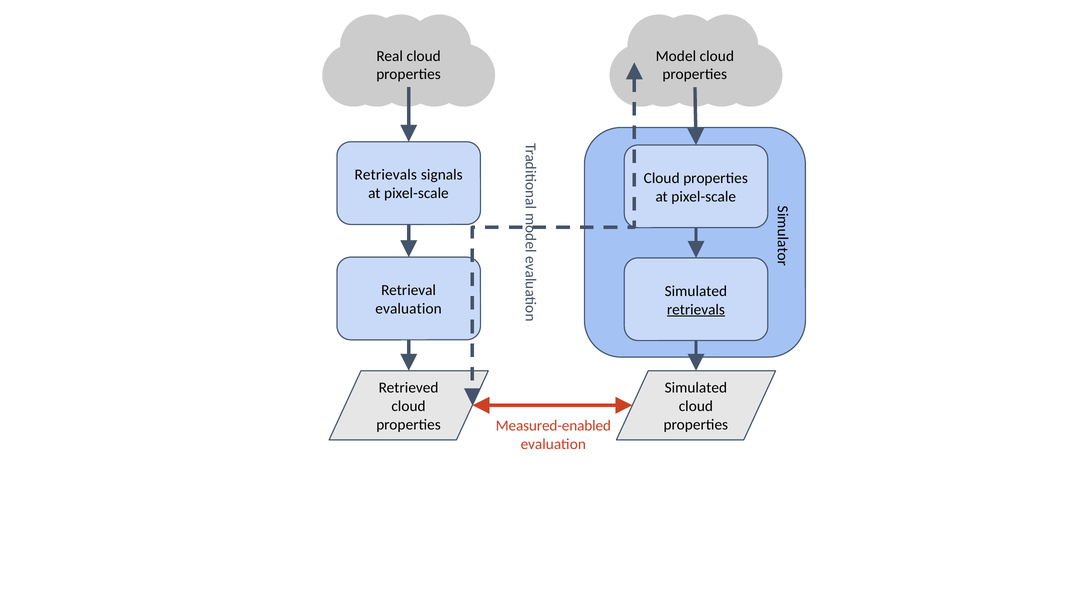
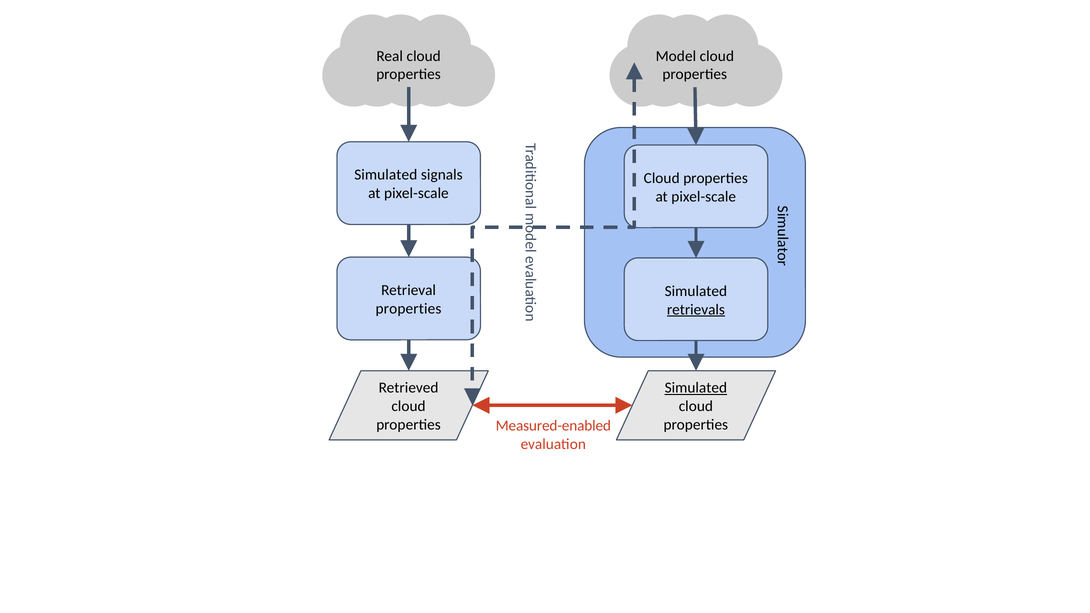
Retrievals at (386, 175): Retrievals -> Simulated
evaluation at (409, 309): evaluation -> properties
Simulated at (696, 388) underline: none -> present
